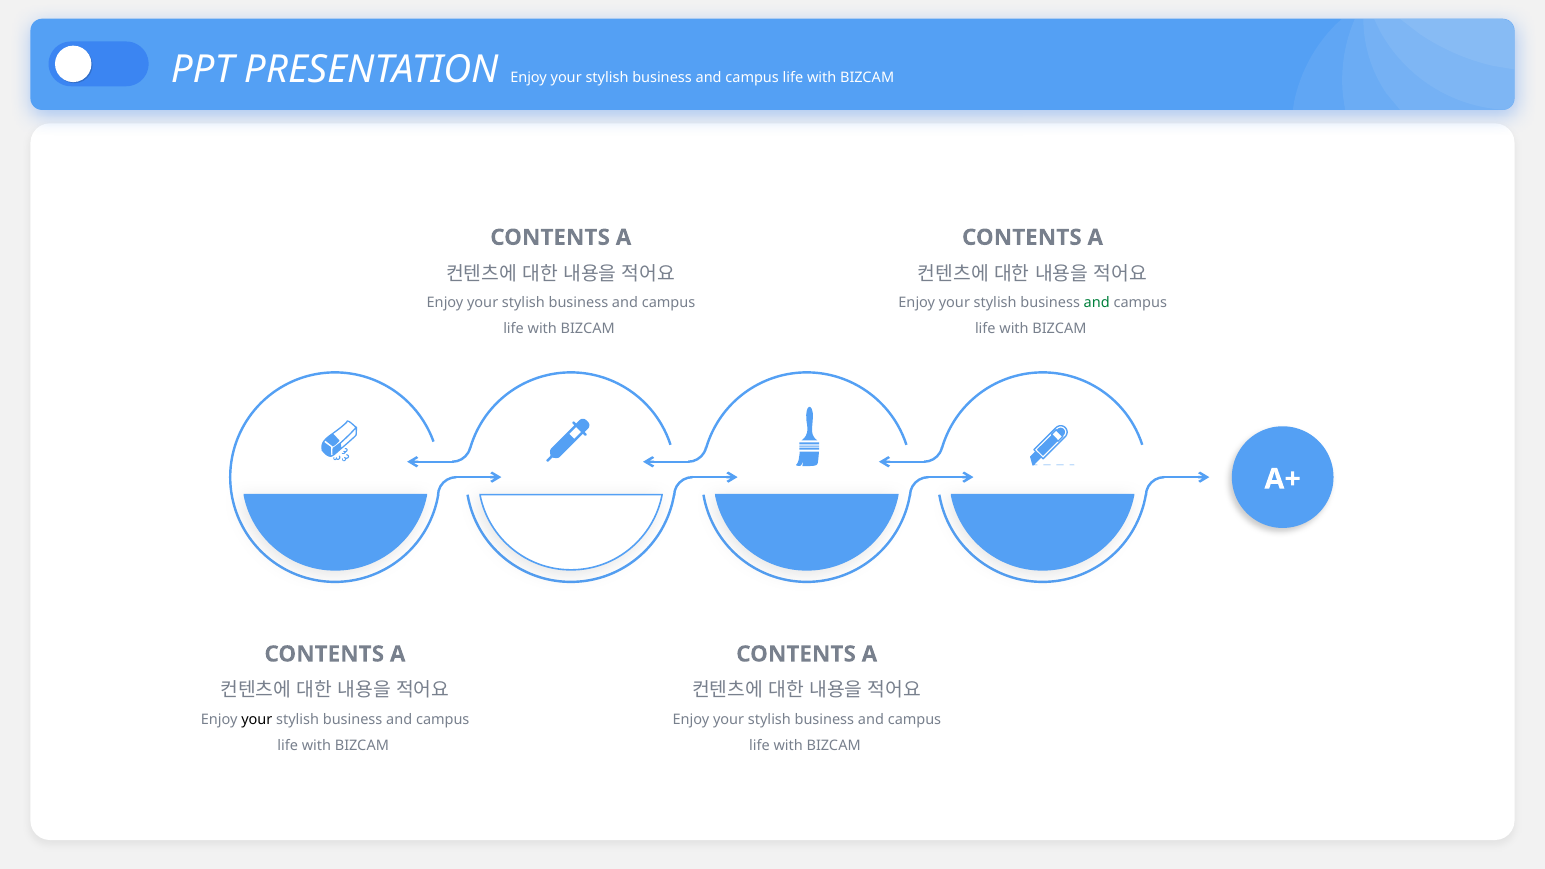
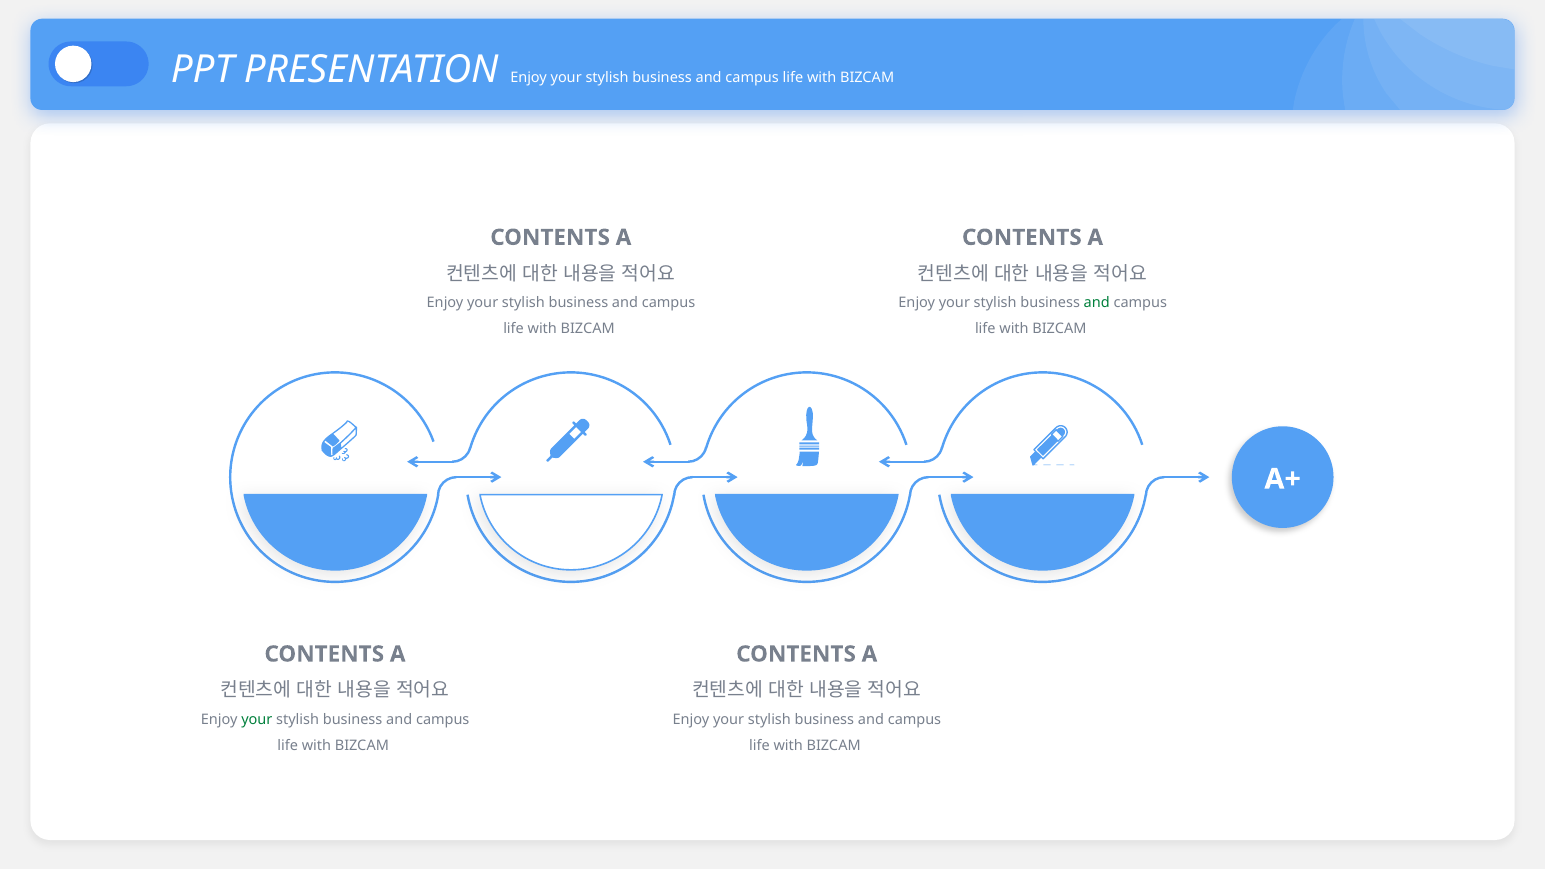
your at (257, 719) colour: black -> green
